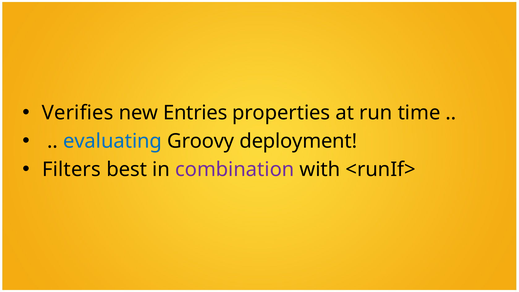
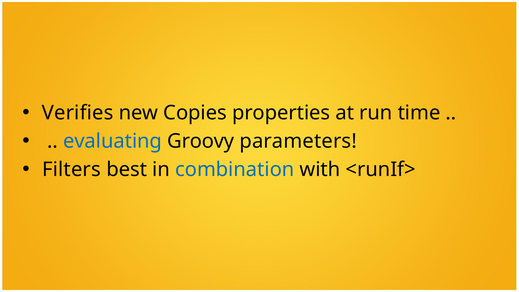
Entries: Entries -> Copies
deployment: deployment -> parameters
combination colour: purple -> blue
